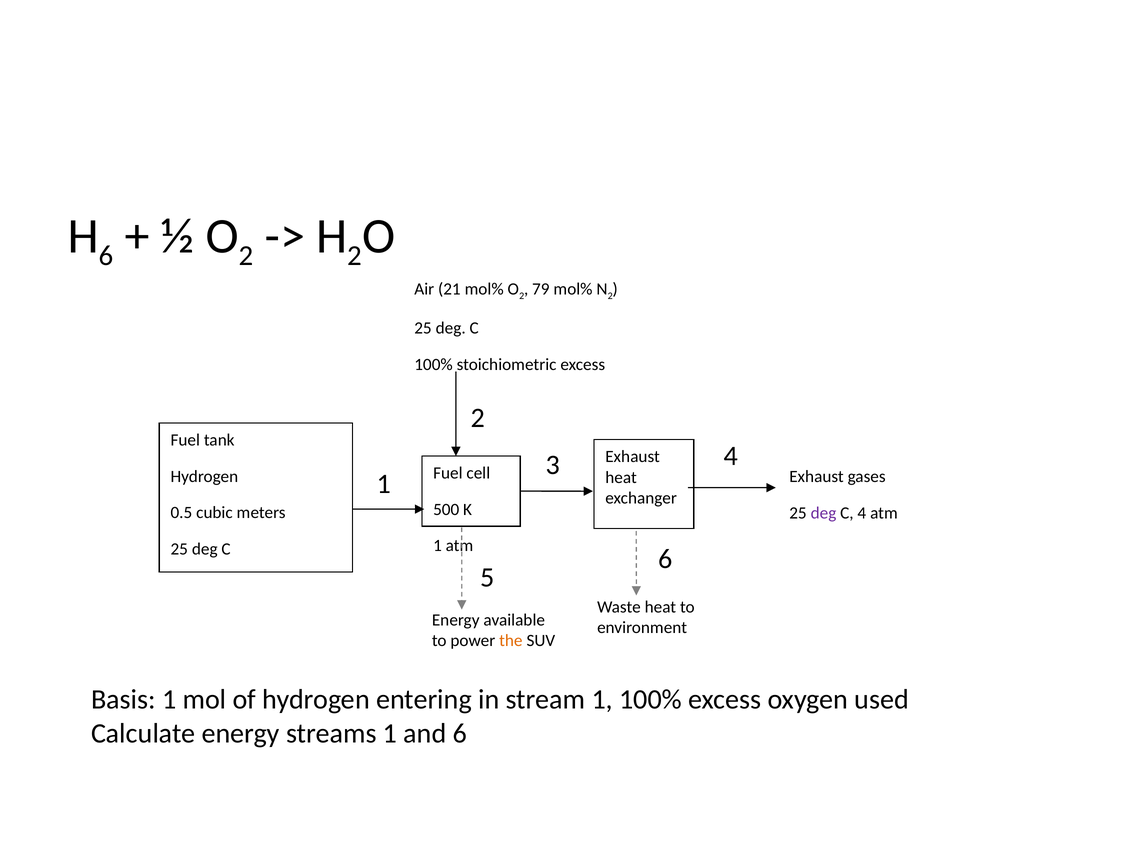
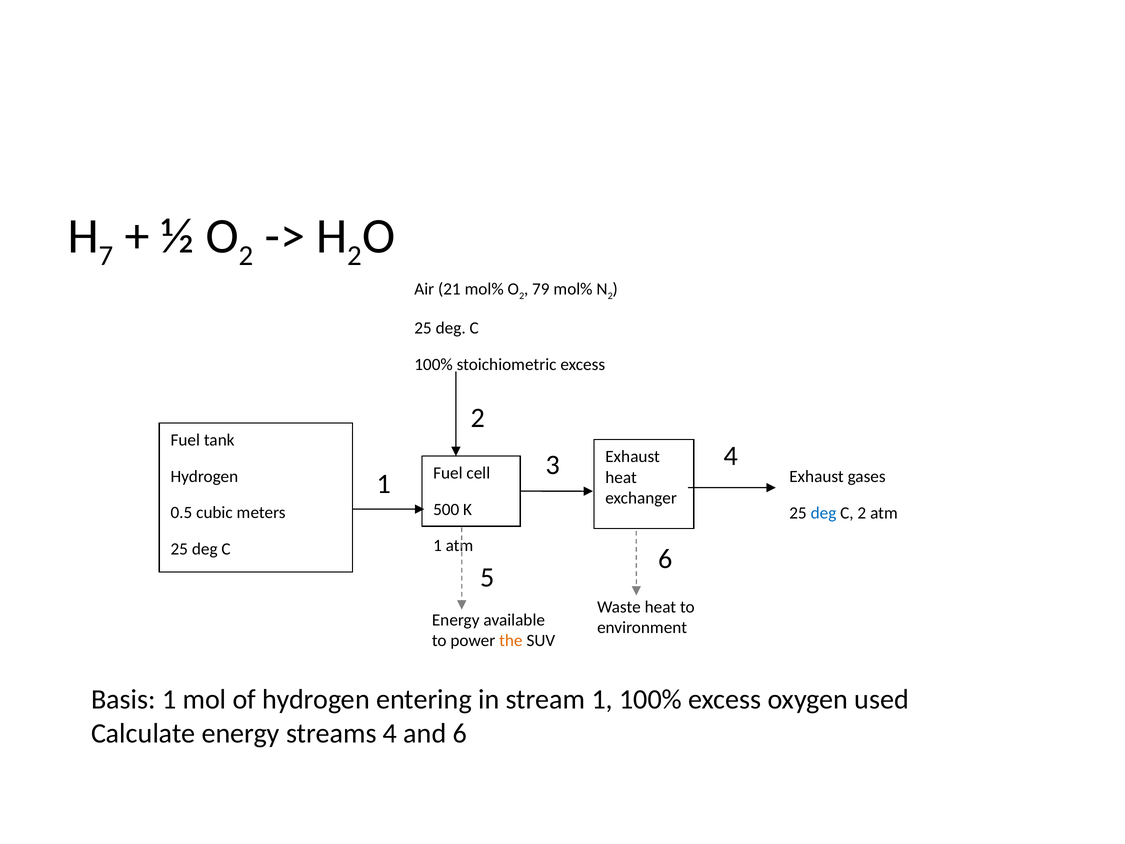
6 at (106, 255): 6 -> 7
deg at (824, 513) colour: purple -> blue
C 4: 4 -> 2
streams 1: 1 -> 4
